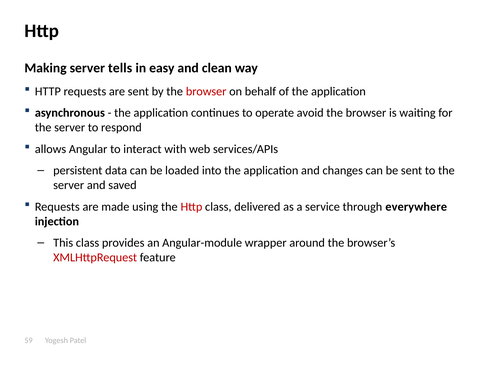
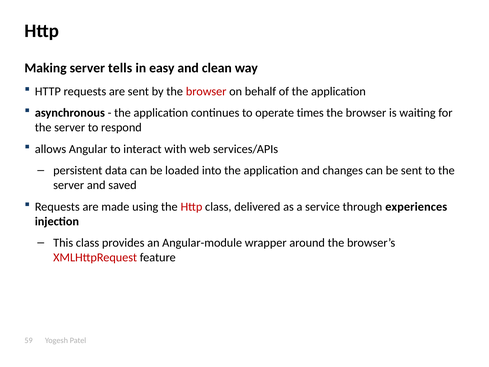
avoid: avoid -> times
everywhere: everywhere -> experiences
